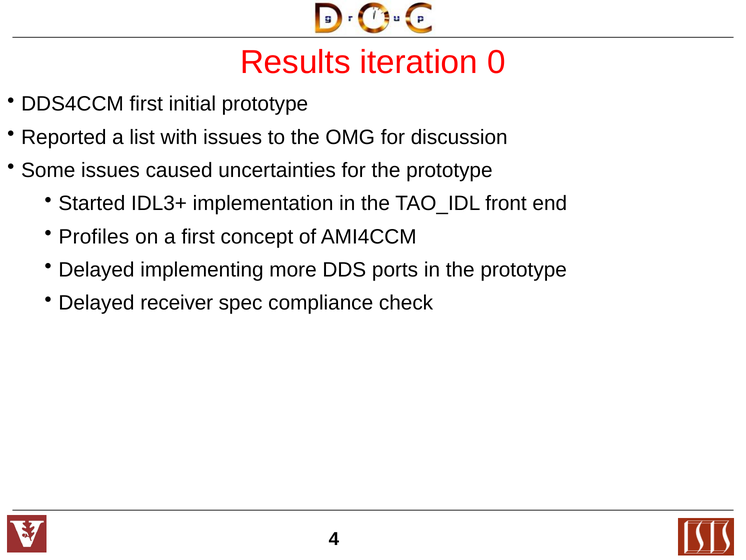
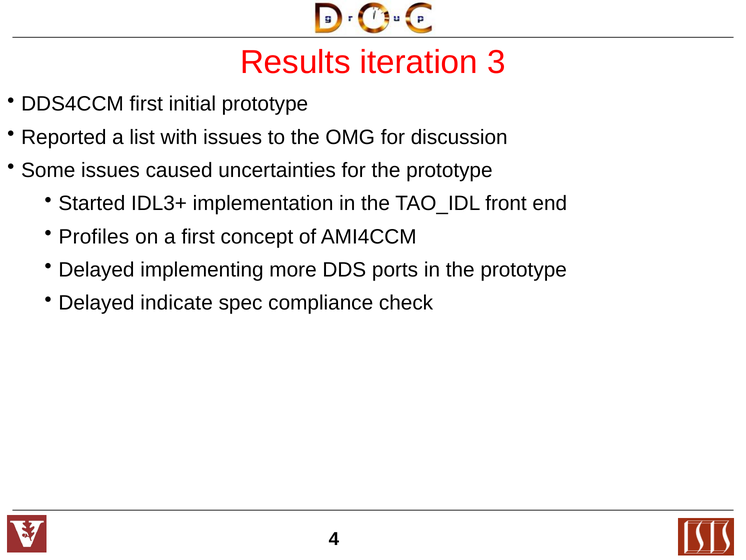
0: 0 -> 3
receiver: receiver -> indicate
